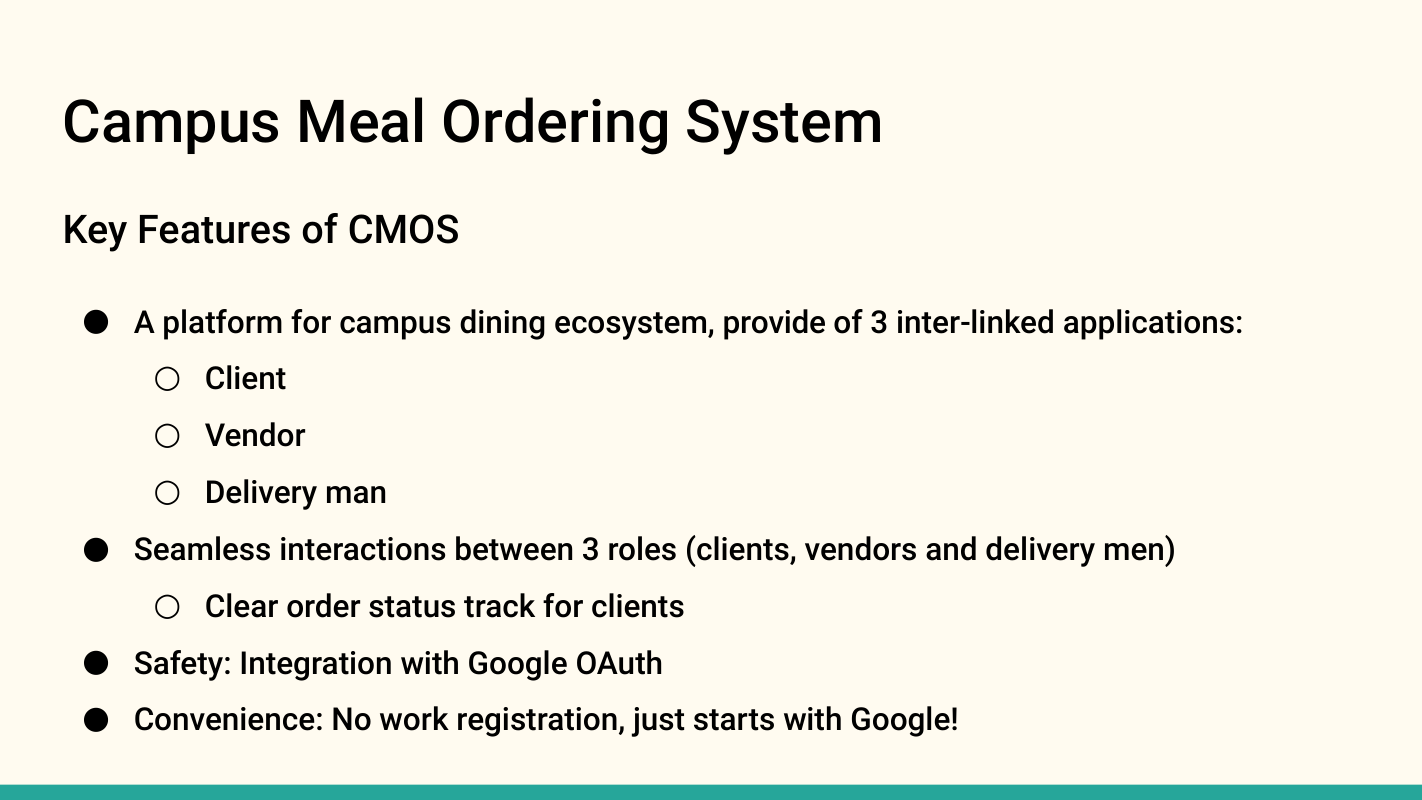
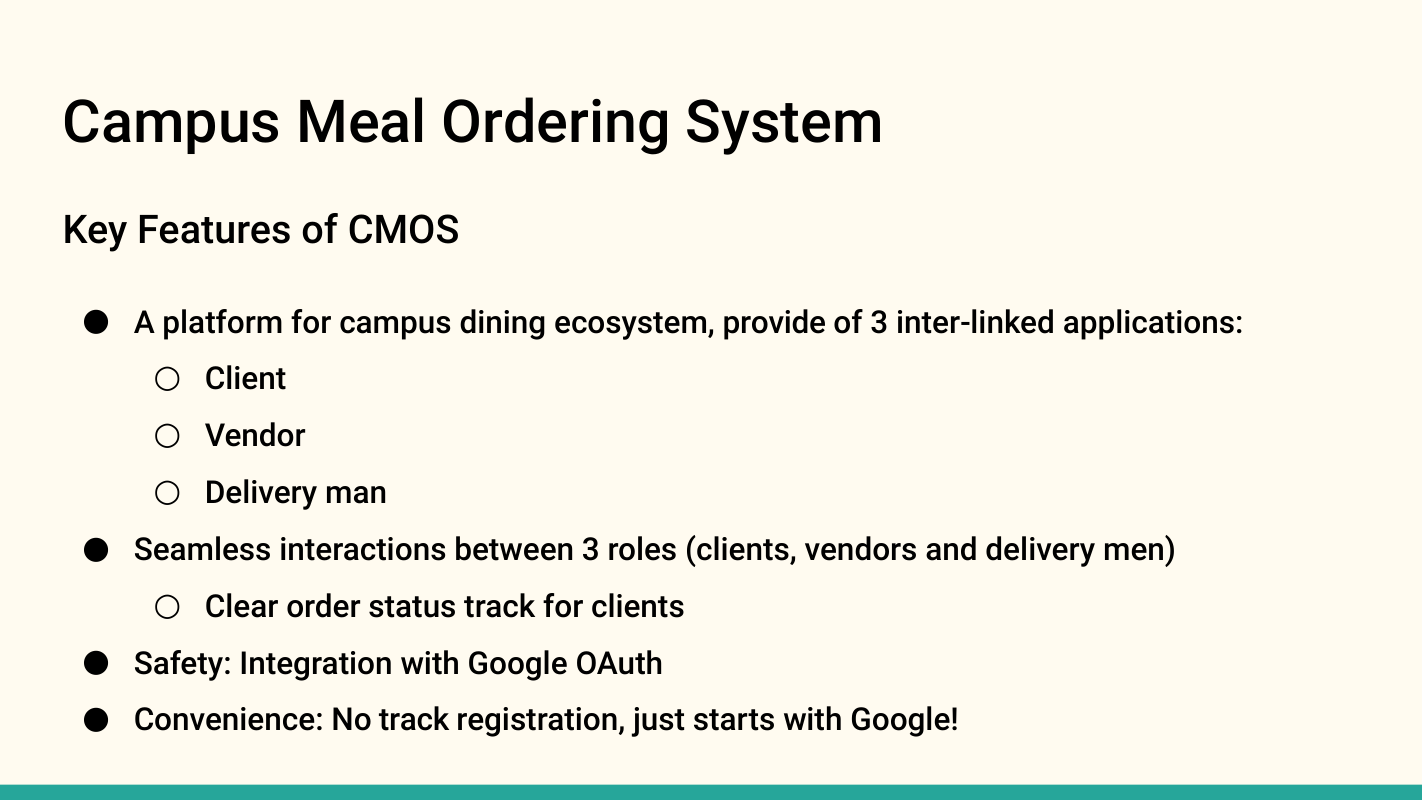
No work: work -> track
